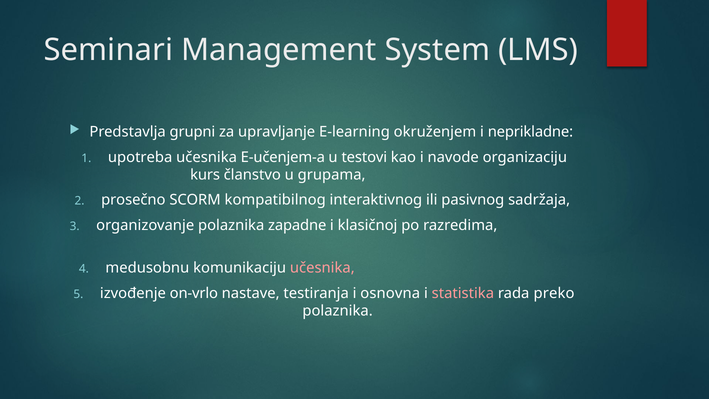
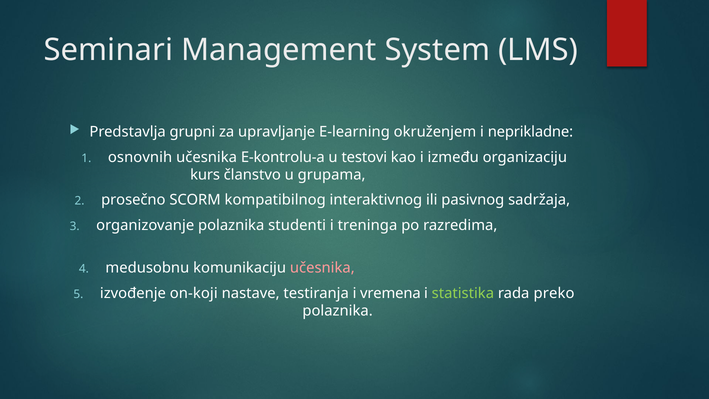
upotreba: upotreba -> osnovnih
E-učenjem-a: E-učenjem-a -> E-kontrolu-a
navode: navode -> između
zapadne: zapadne -> studenti
klasičnoj: klasičnoj -> treninga
on-vrlo: on-vrlo -> on-koji
osnovna: osnovna -> vremena
statistika colour: pink -> light green
